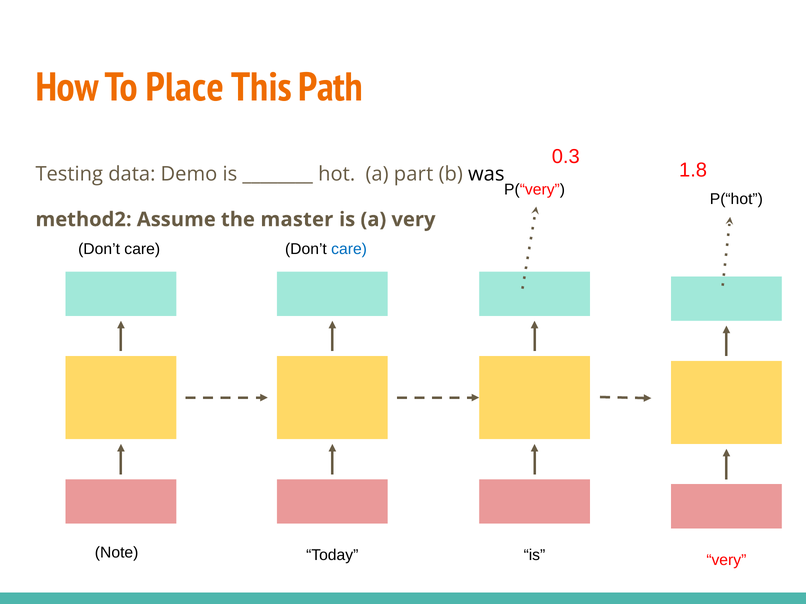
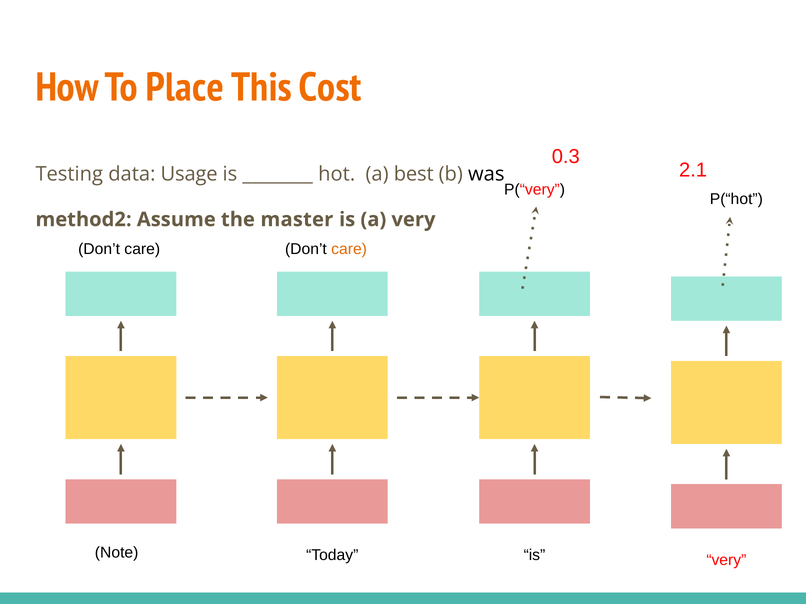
Path: Path -> Cost
1.8: 1.8 -> 2.1
Demo: Demo -> Usage
part: part -> best
care at (349, 249) colour: blue -> orange
